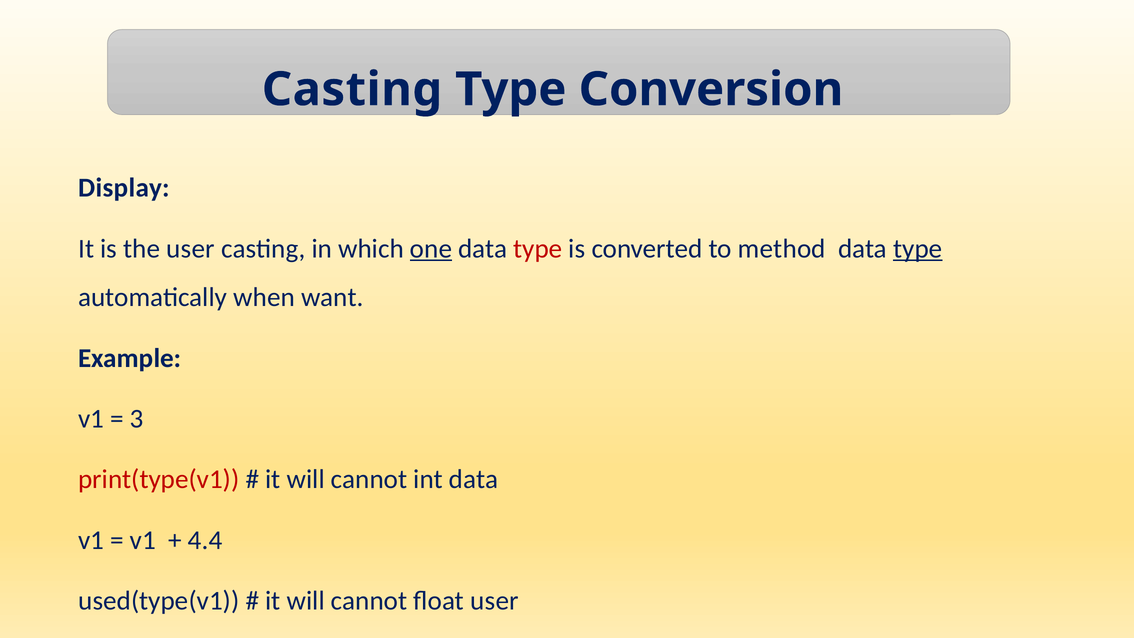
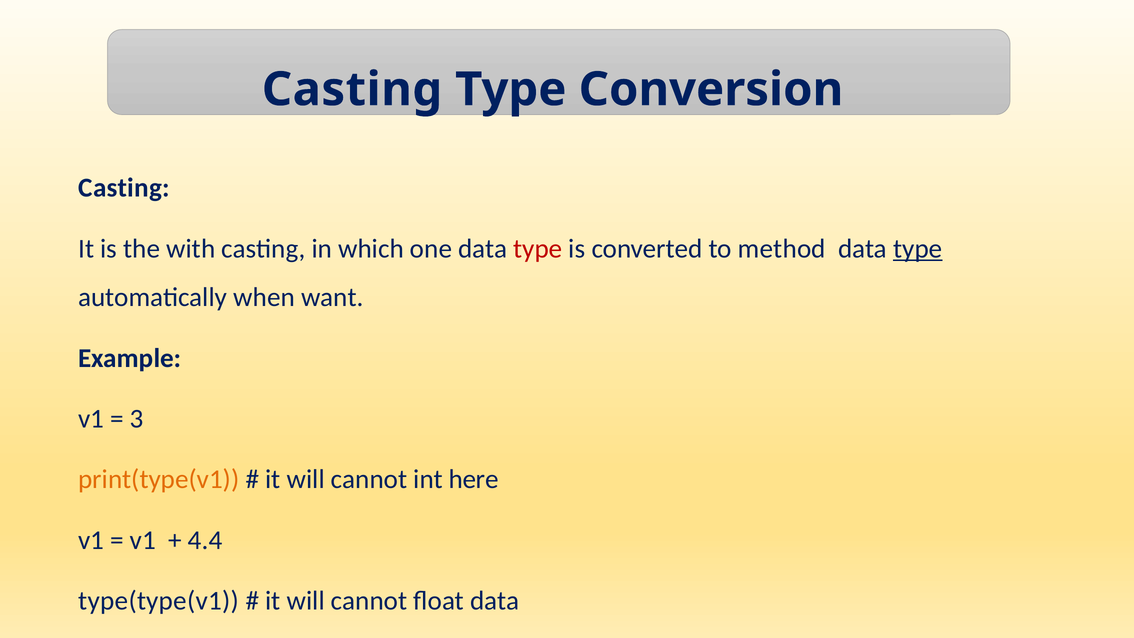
Display at (124, 188): Display -> Casting
the user: user -> with
one underline: present -> none
print(type(v1 colour: red -> orange
int data: data -> here
used(type(v1: used(type(v1 -> type(type(v1
float user: user -> data
